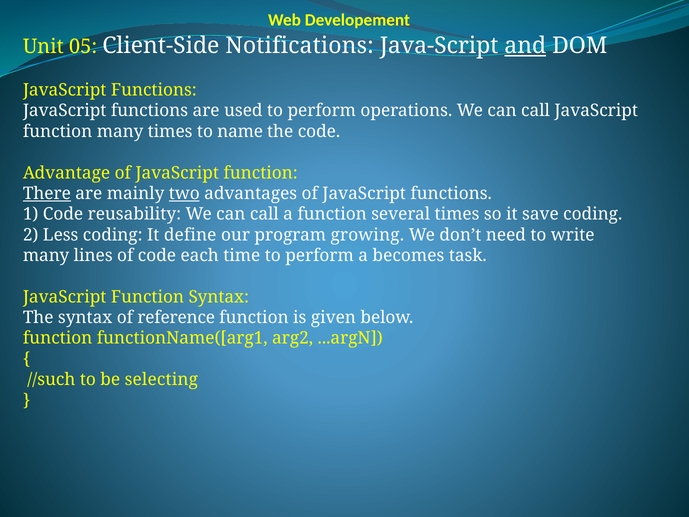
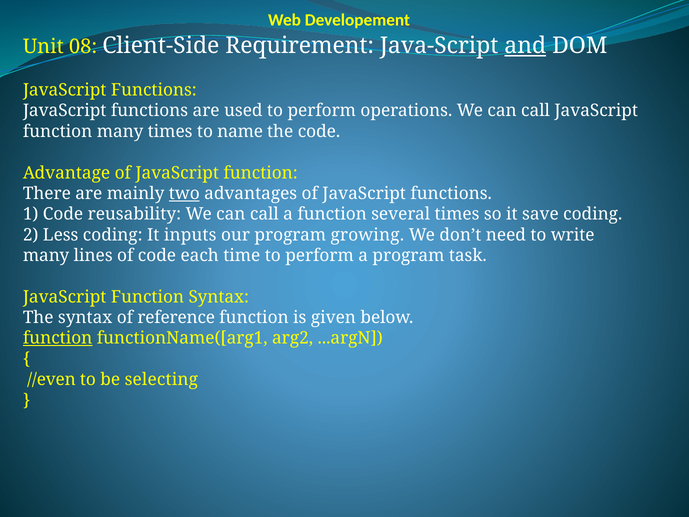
05: 05 -> 08
Notifications: Notifications -> Requirement
There underline: present -> none
define: define -> inputs
a becomes: becomes -> program
function at (58, 338) underline: none -> present
//such: //such -> //even
